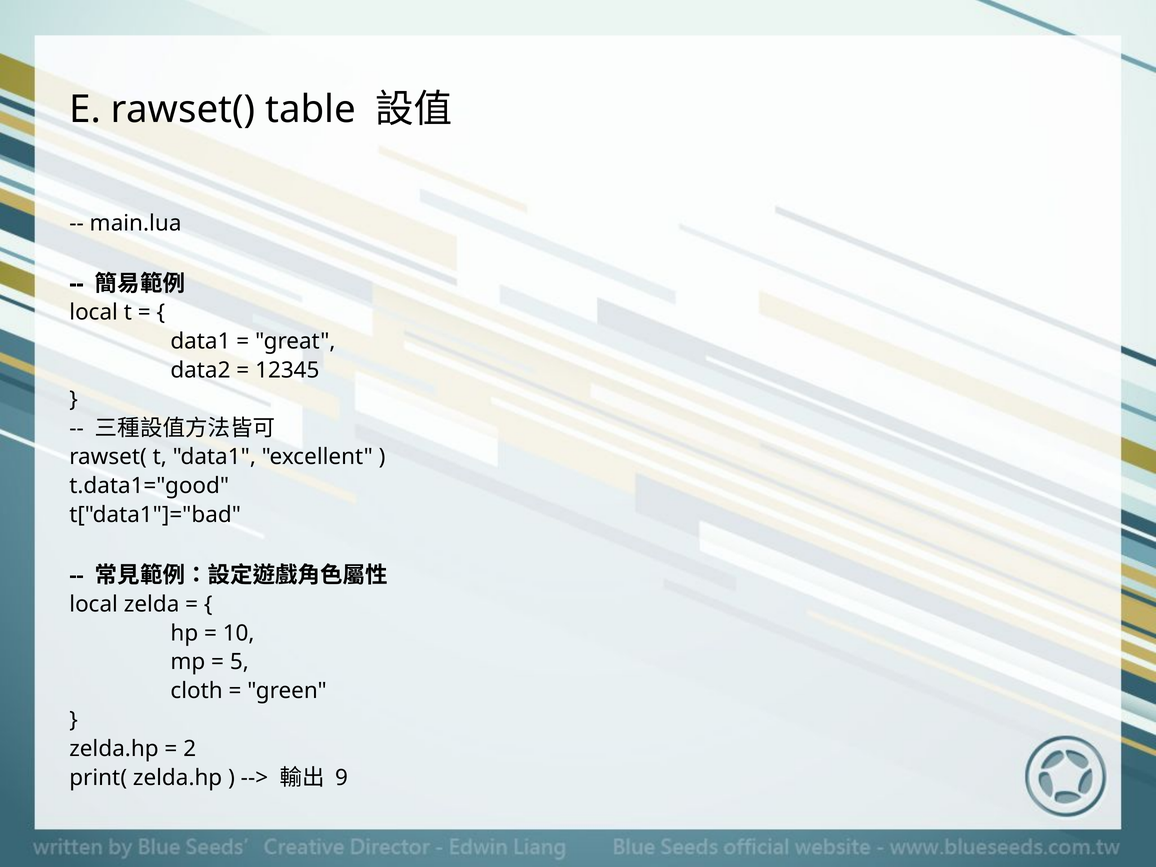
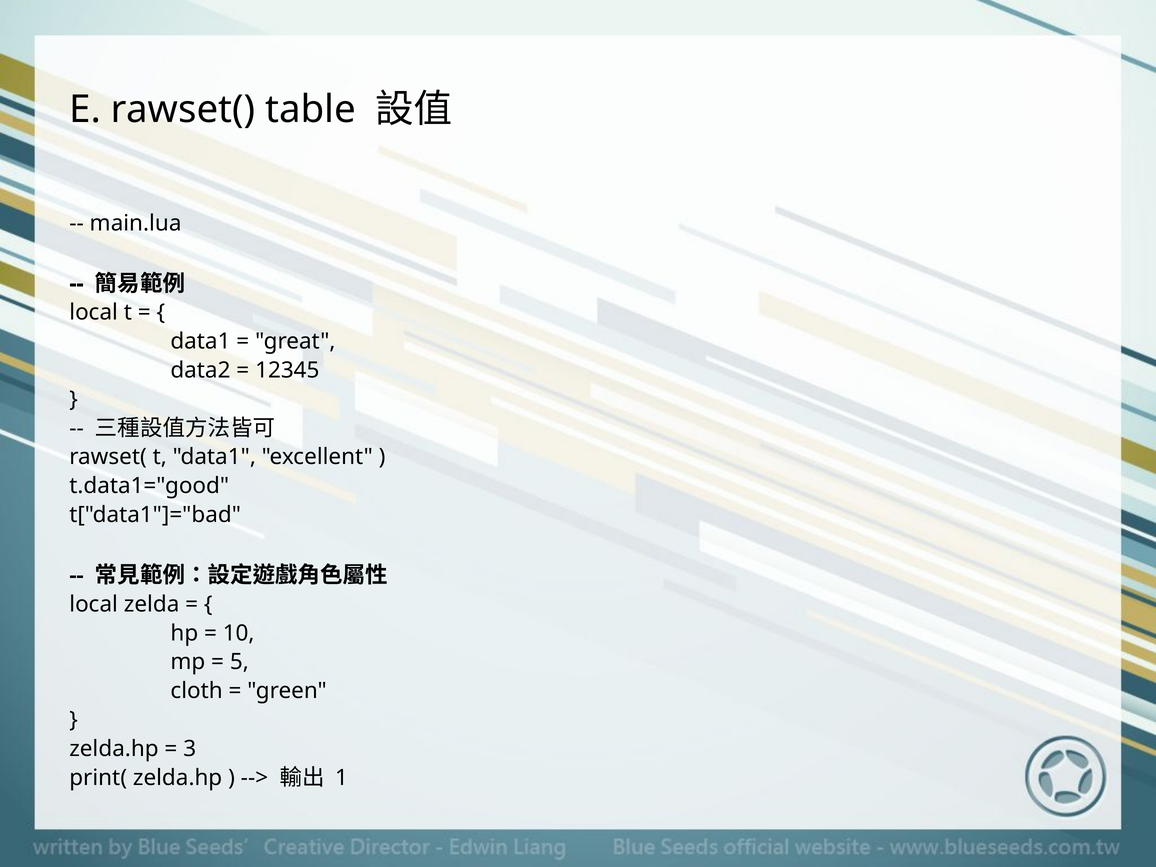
2: 2 -> 3
9: 9 -> 1
